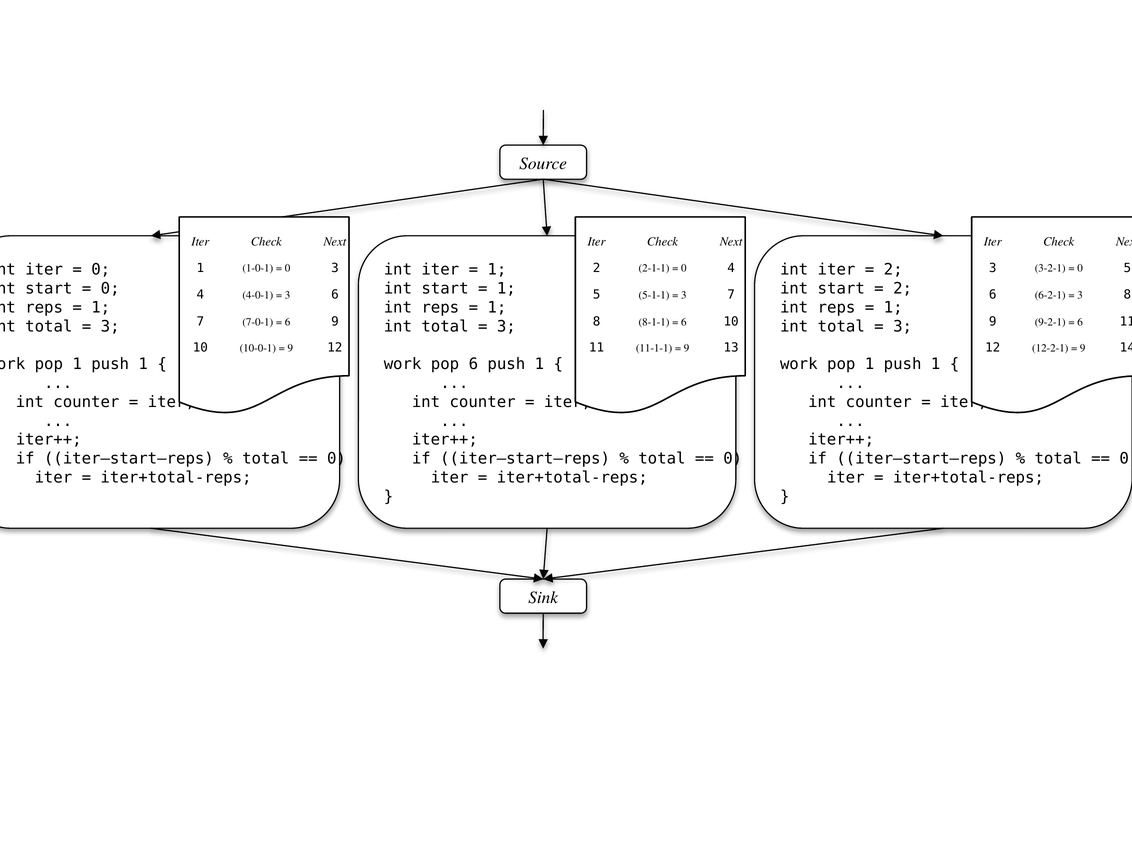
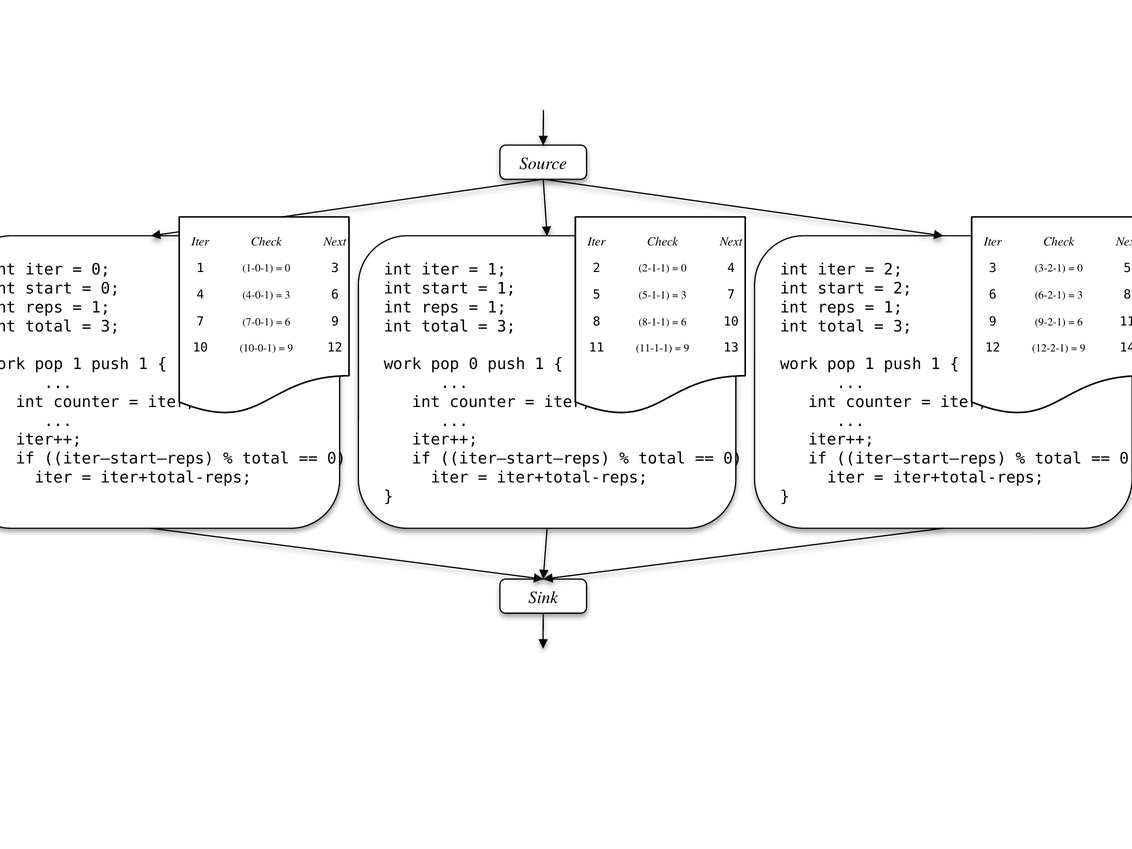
pop 6: 6 -> 0
